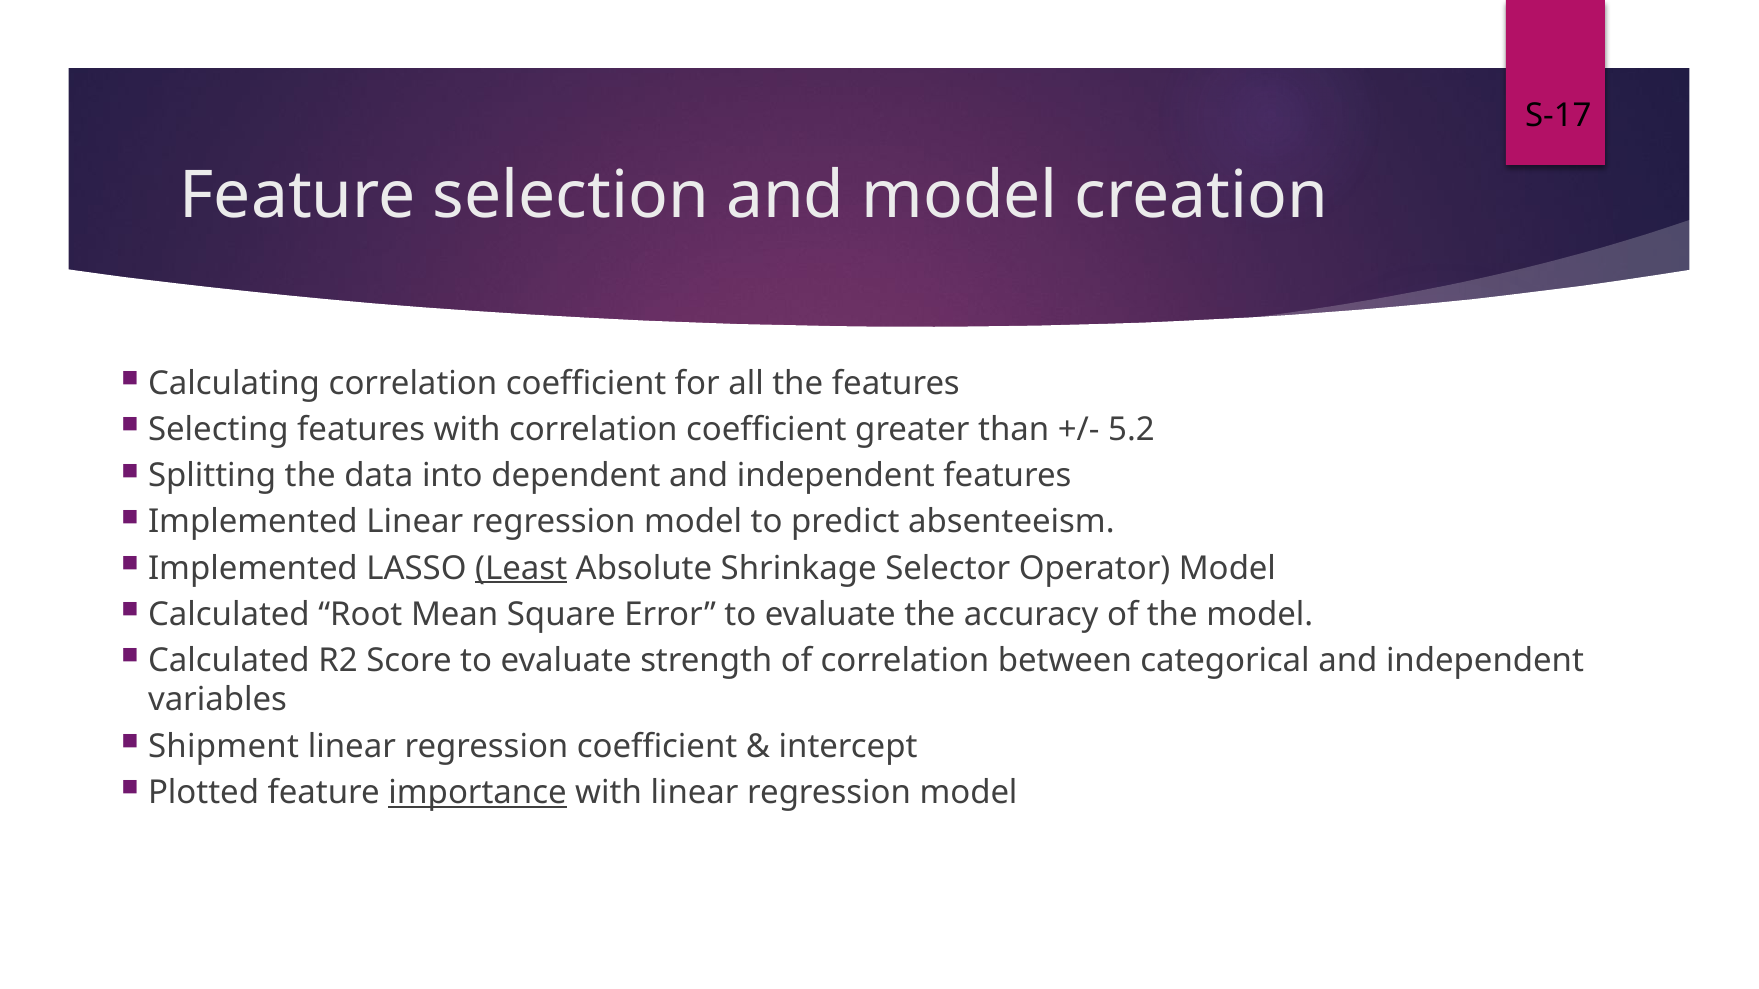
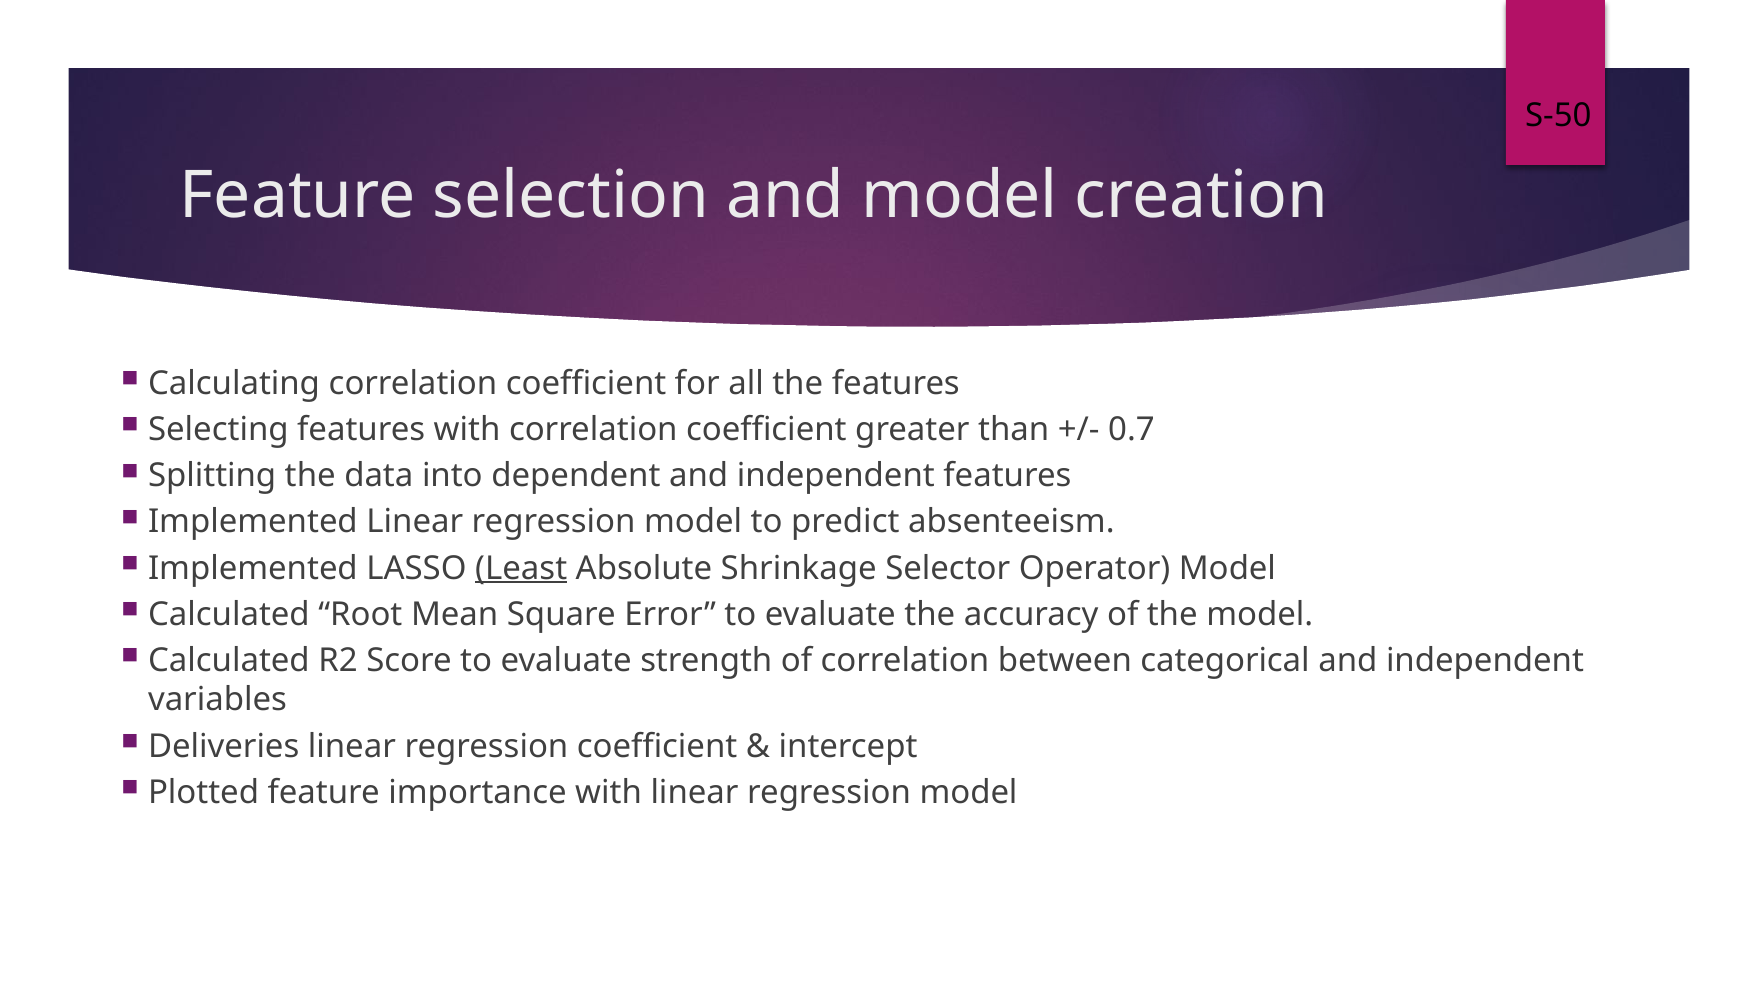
S-17: S-17 -> S-50
5.2: 5.2 -> 0.7
Shipment: Shipment -> Deliveries
importance underline: present -> none
